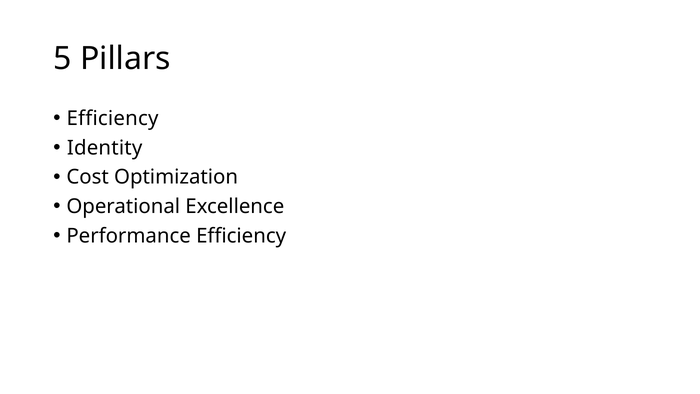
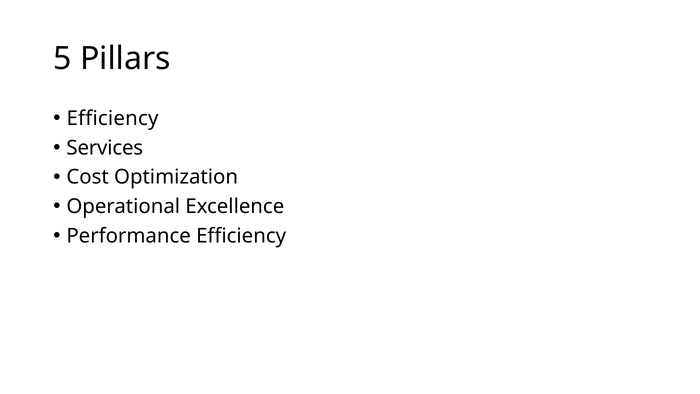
Identity: Identity -> Services
